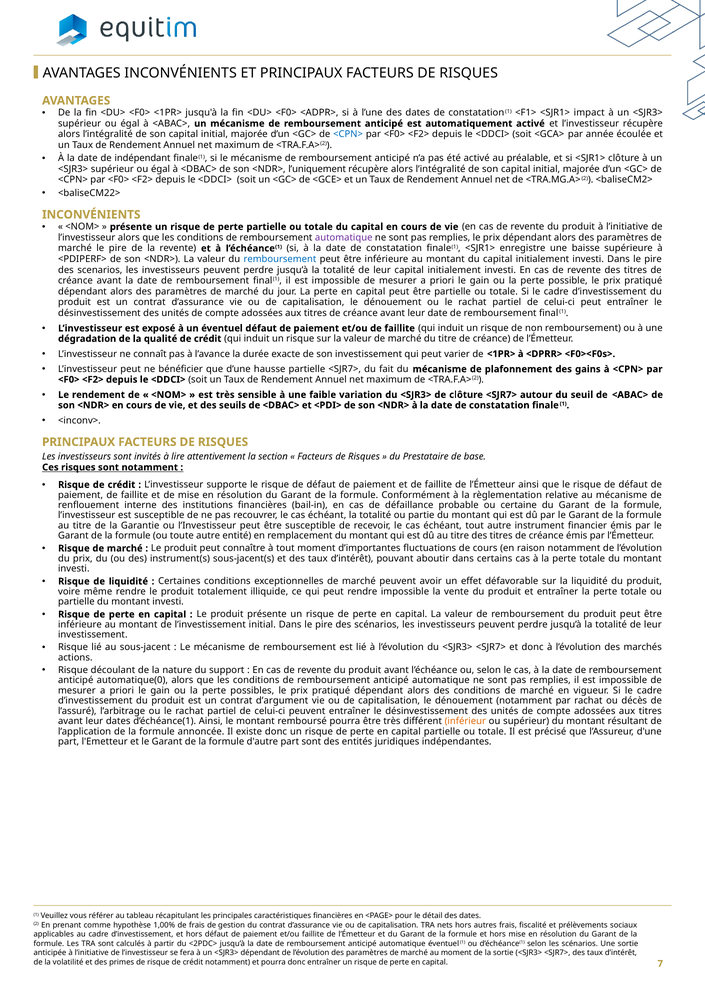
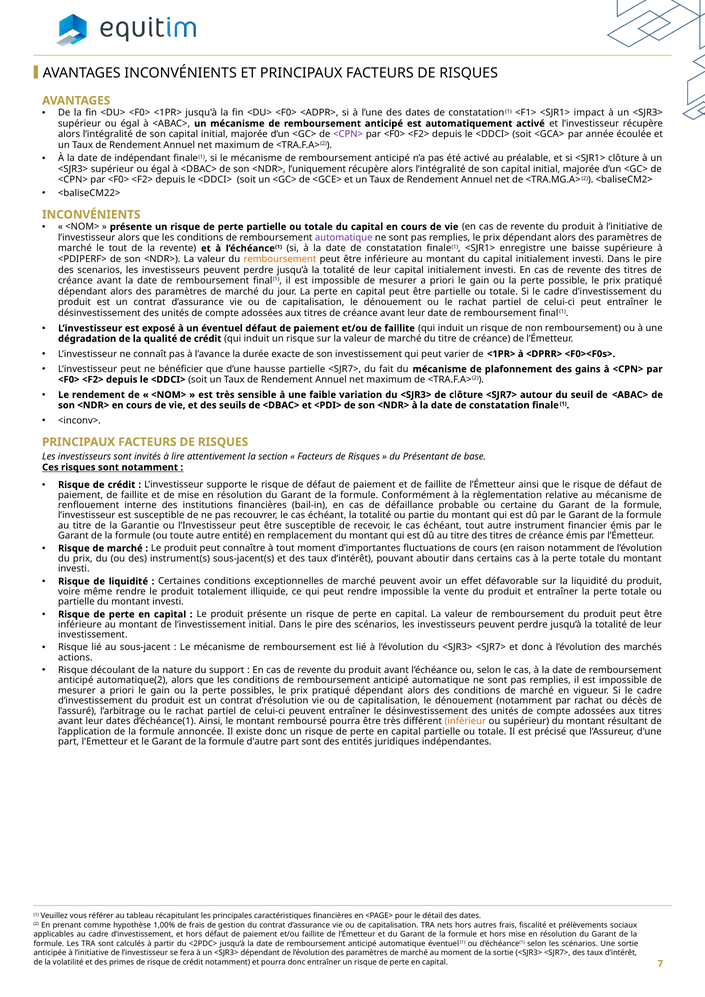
<CPN> at (348, 134) colour: blue -> purple
marché le pire: pire -> tout
remboursement at (280, 259) colour: blue -> orange
Prestataire: Prestataire -> Présentant
automatique(0: automatique(0 -> automatique(2
d’argument: d’argument -> d’résolution
